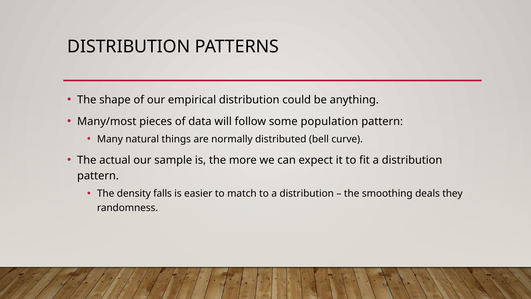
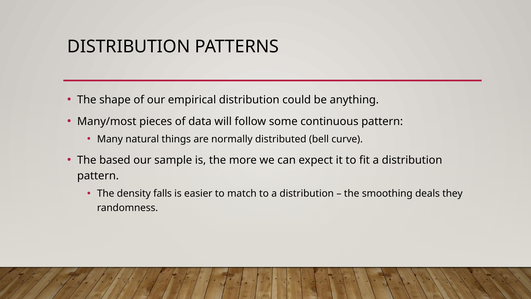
population: population -> continuous
actual: actual -> based
